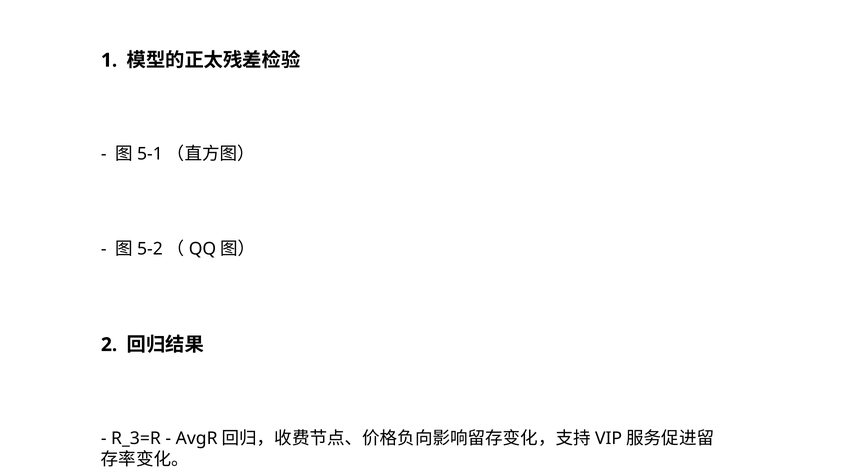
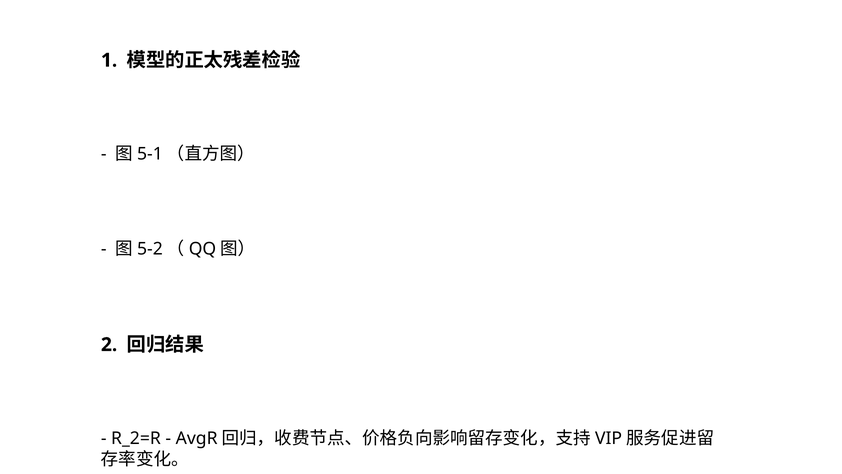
R_3=R: R_3=R -> R_2=R
